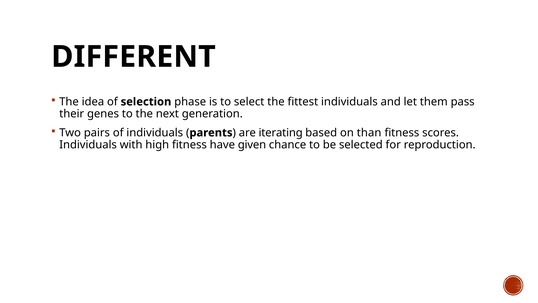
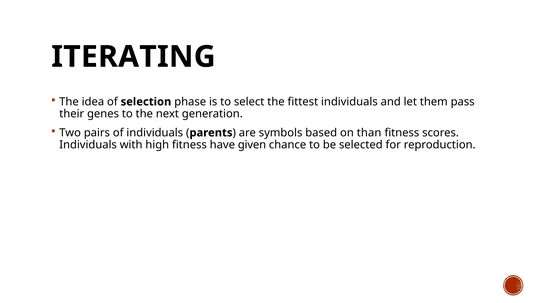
DIFFERENT: DIFFERENT -> ITERATING
iterating: iterating -> symbols
